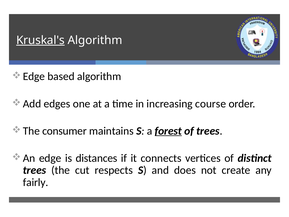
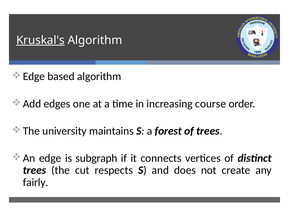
consumer: consumer -> university
forest underline: present -> none
distances: distances -> subgraph
